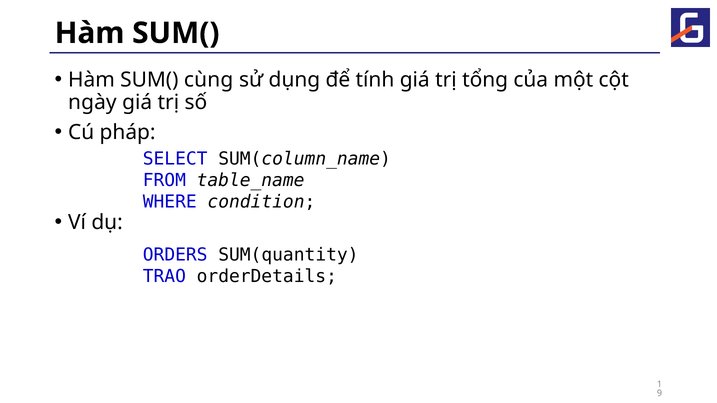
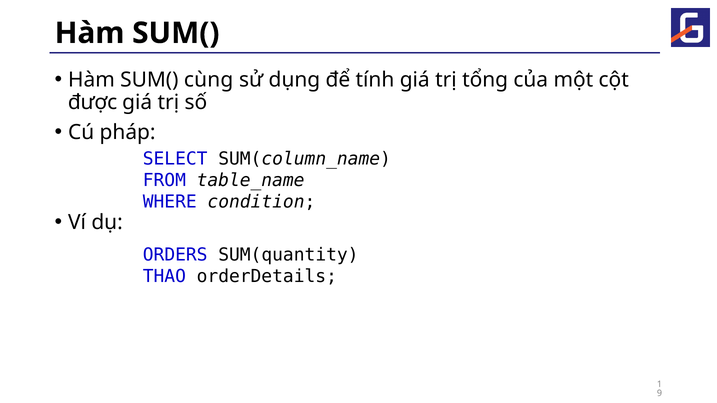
ngày: ngày -> được
TRAO: TRAO -> THAO
